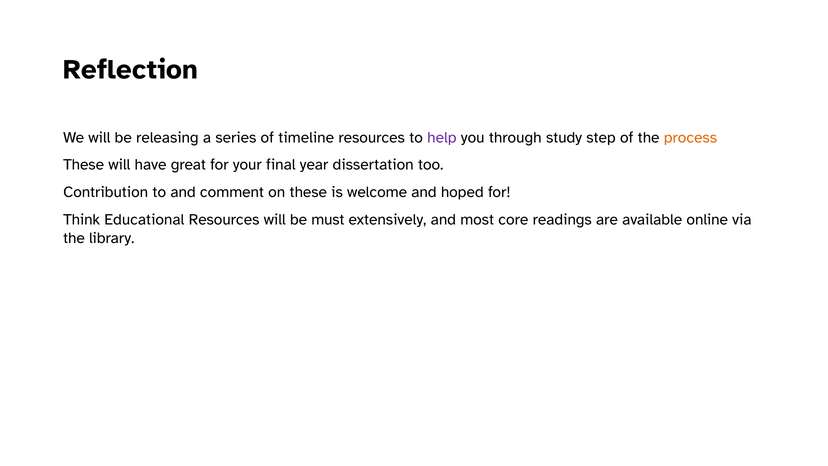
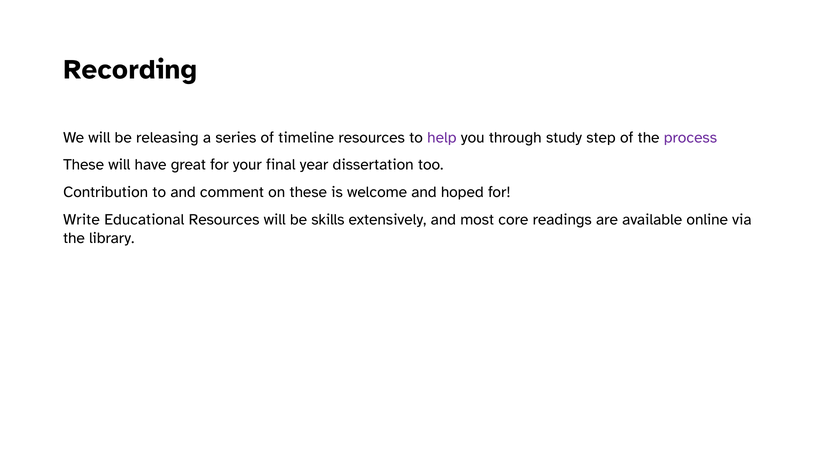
Reflection: Reflection -> Recording
process colour: orange -> purple
Think: Think -> Write
must: must -> skills
